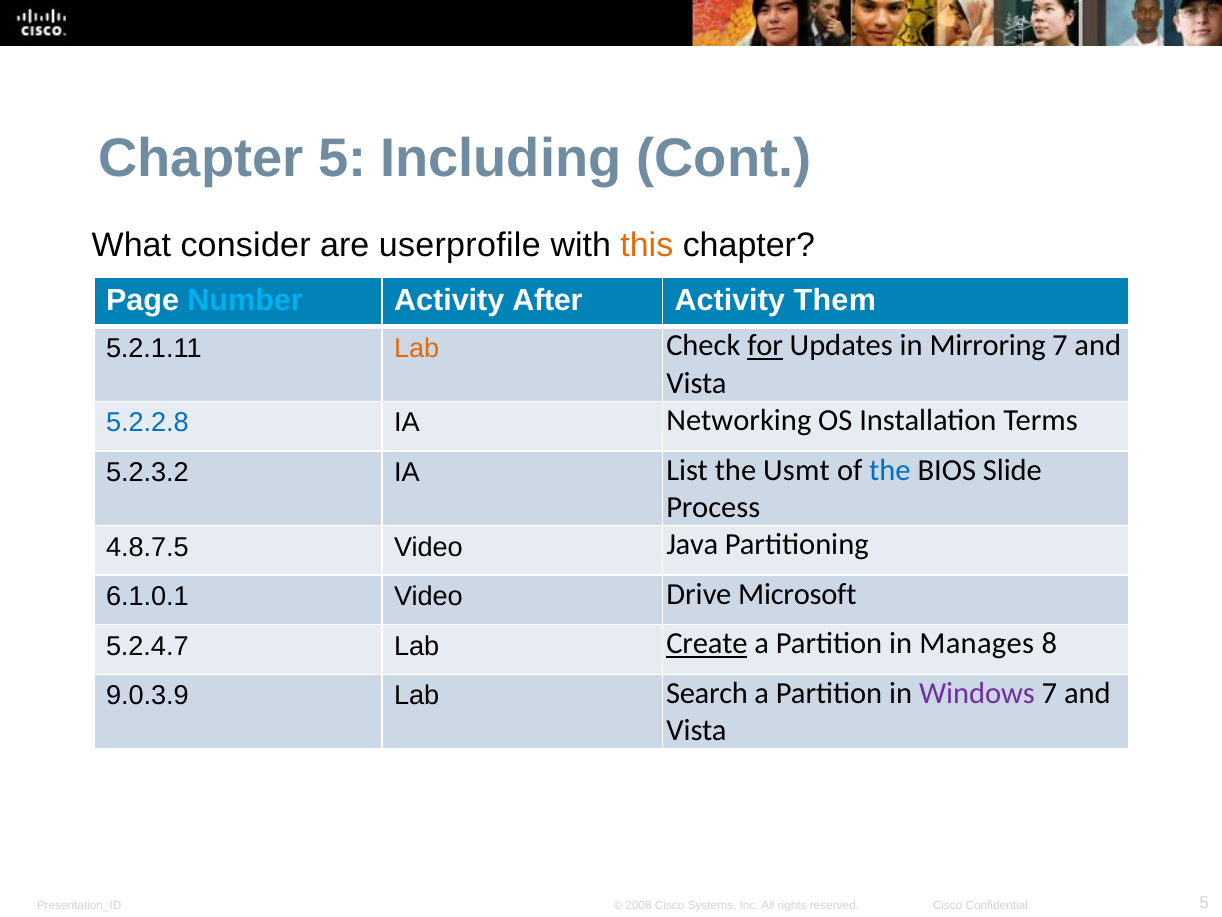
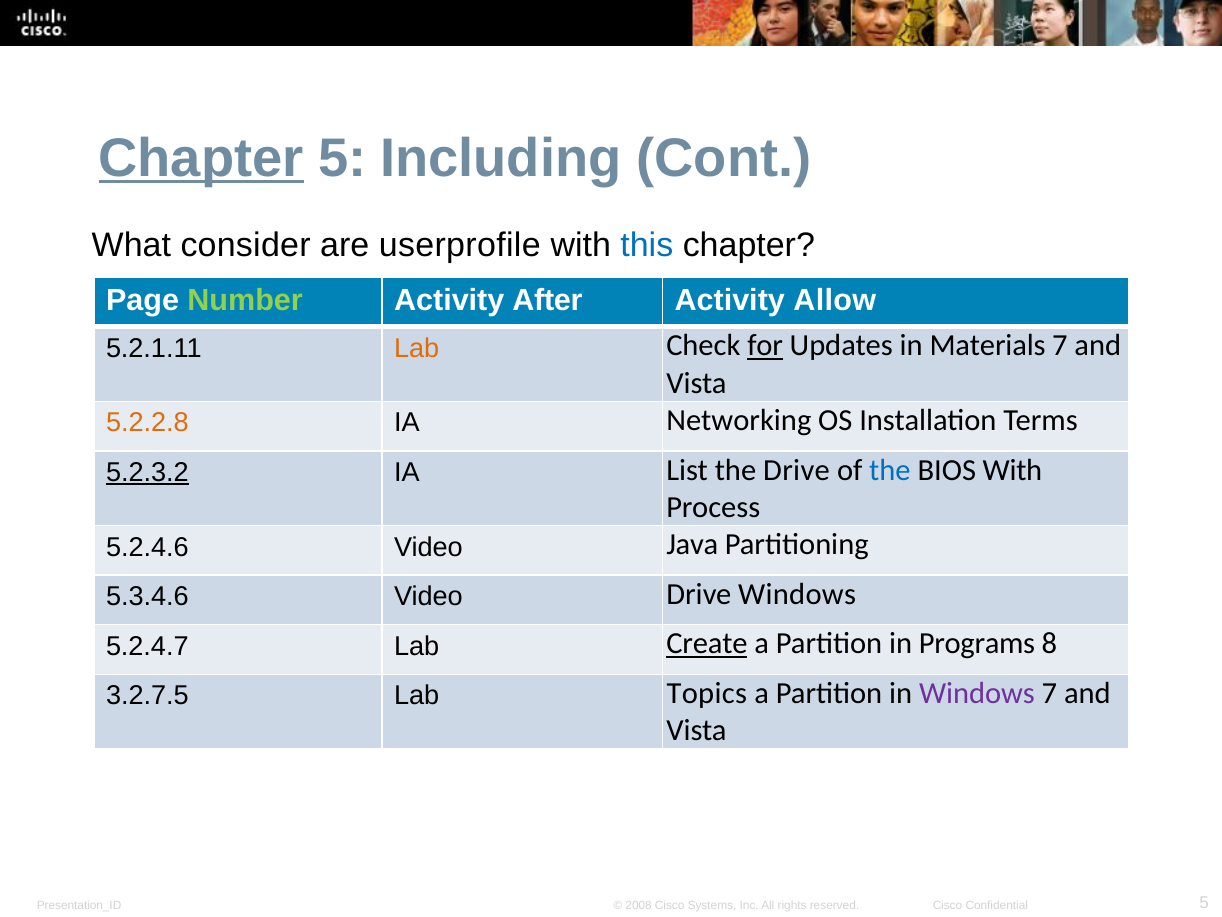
Chapter at (201, 158) underline: none -> present
this colour: orange -> blue
Number colour: light blue -> light green
Them: Them -> Allow
Mirroring: Mirroring -> Materials
5.2.2.8 colour: blue -> orange
5.2.3.2 underline: none -> present
the Usmt: Usmt -> Drive
BIOS Slide: Slide -> With
4.8.7.5: 4.8.7.5 -> 5.2.4.6
6.1.0.1: 6.1.0.1 -> 5.3.4.6
Drive Microsoft: Microsoft -> Windows
Manages: Manages -> Programs
9.0.3.9: 9.0.3.9 -> 3.2.7.5
Search: Search -> Topics
